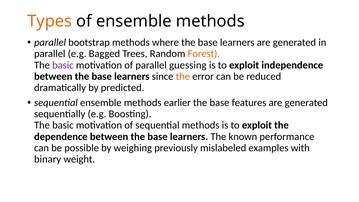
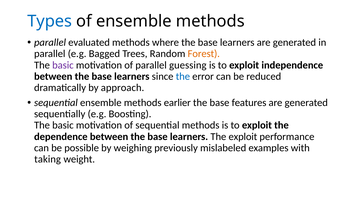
Types colour: orange -> blue
bootstrap: bootstrap -> evaluated
the at (183, 76) colour: orange -> blue
predicted: predicted -> approach
The known: known -> exploit
binary: binary -> taking
